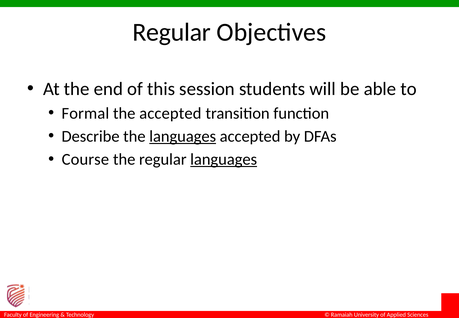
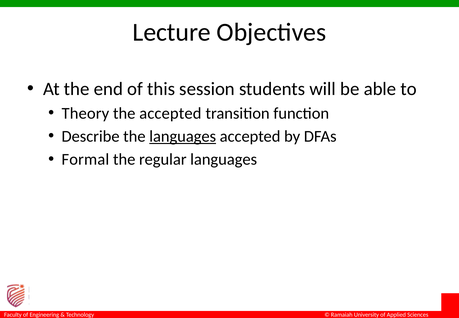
Regular at (172, 32): Regular -> Lecture
Formal: Formal -> Theory
Course: Course -> Formal
languages at (224, 159) underline: present -> none
